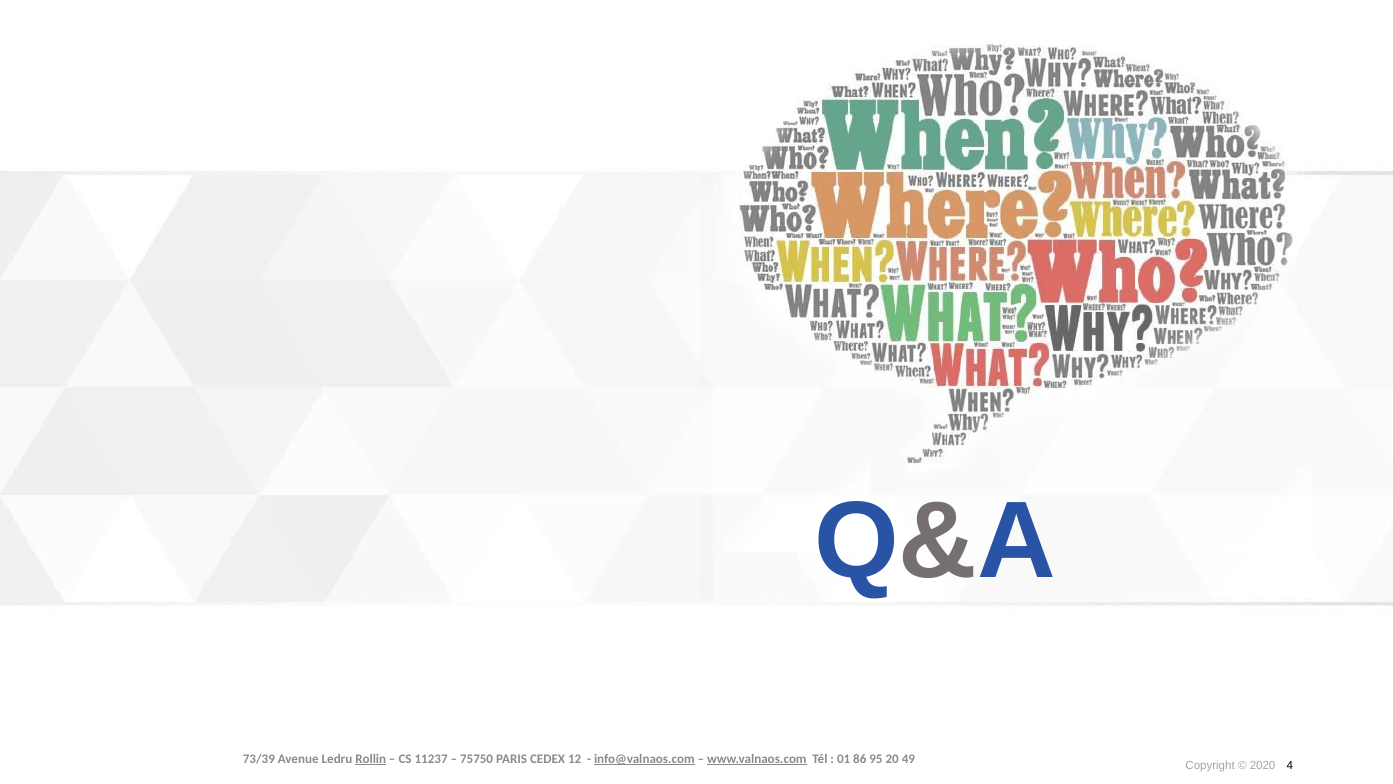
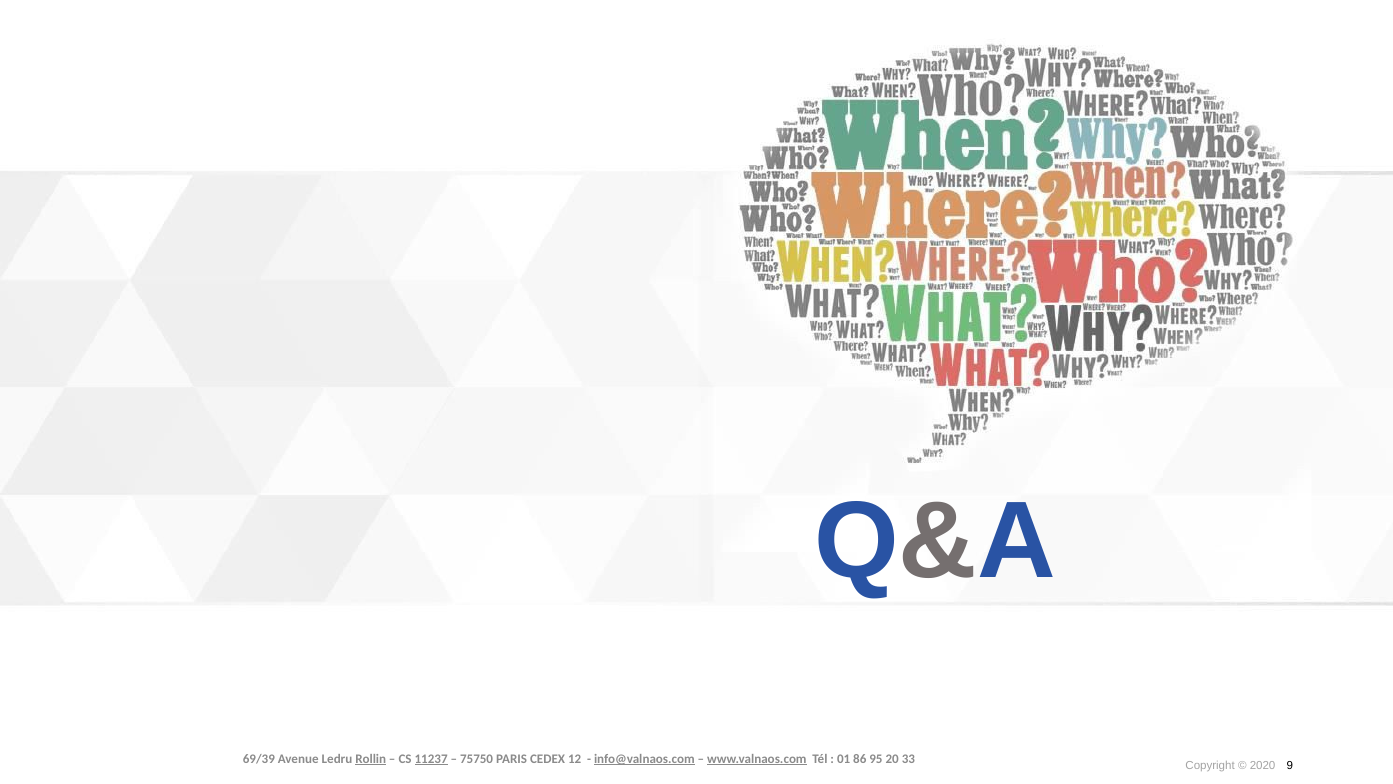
73/39: 73/39 -> 69/39
11237 at (431, 759) underline: none -> present
49: 49 -> 33
2020 4: 4 -> 9
